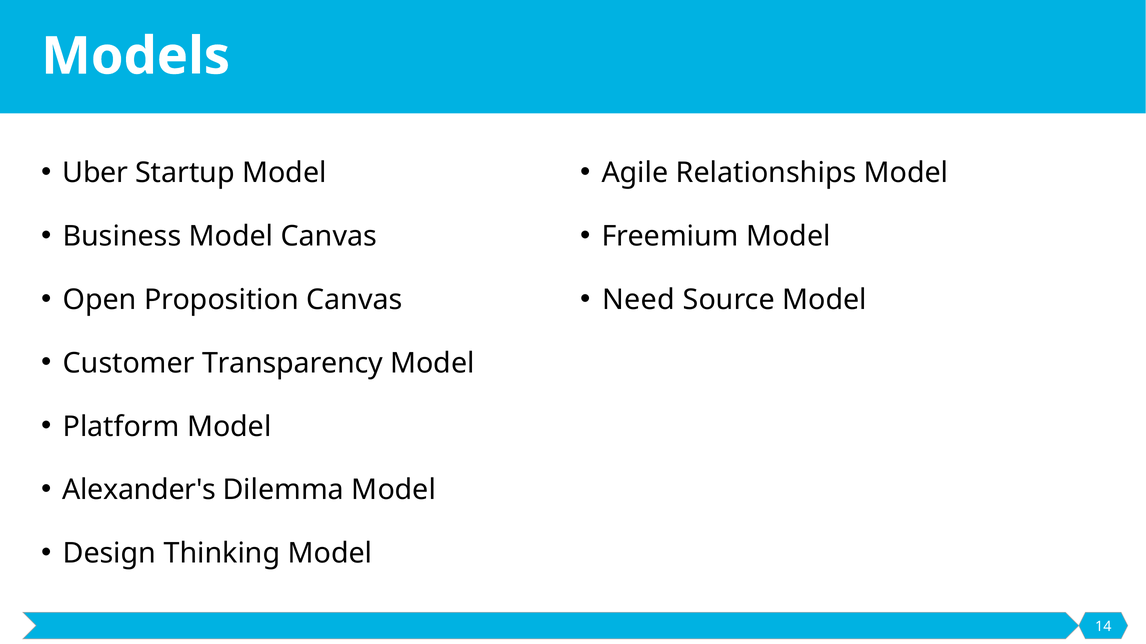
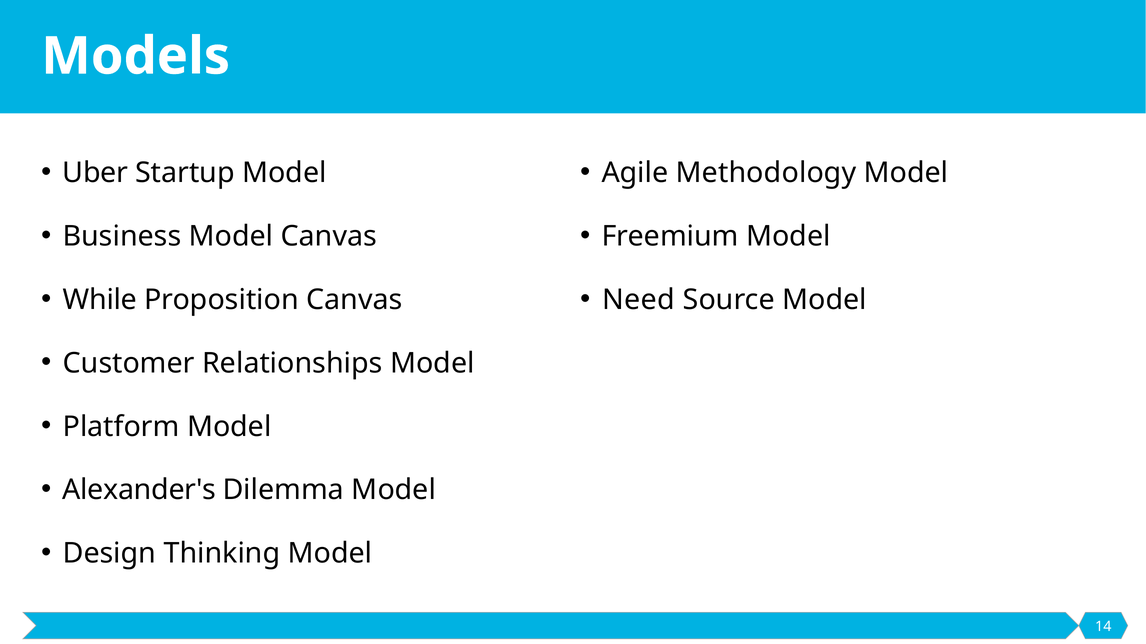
Relationships: Relationships -> Methodology
Open: Open -> While
Transparency: Transparency -> Relationships
